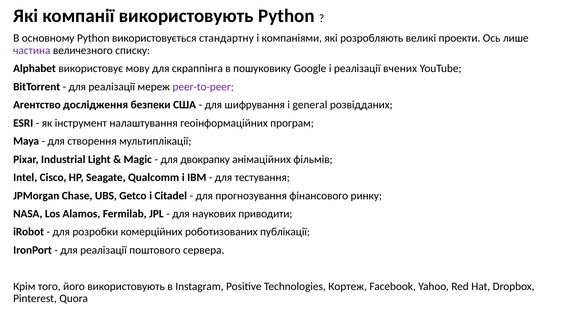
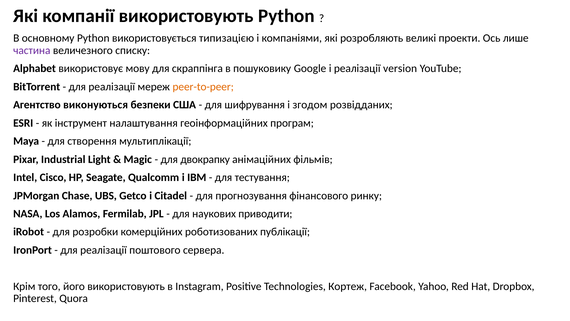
стандартну: стандартну -> типизацією
вчених: вчених -> version
peer-to-peer colour: purple -> orange
дослідження: дослідження -> виконуються
general: general -> згодом
